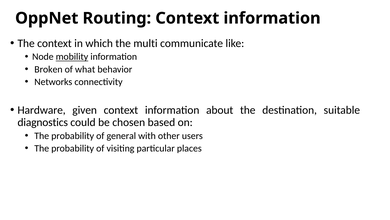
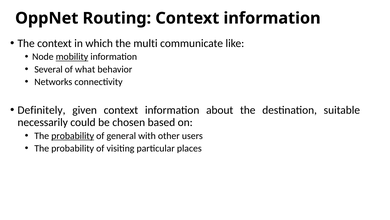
Broken: Broken -> Several
Hardware: Hardware -> Definitely
diagnostics: diagnostics -> necessarily
probability at (73, 135) underline: none -> present
